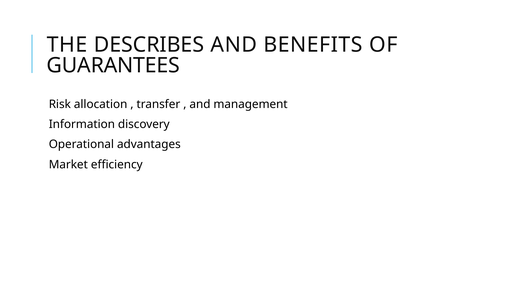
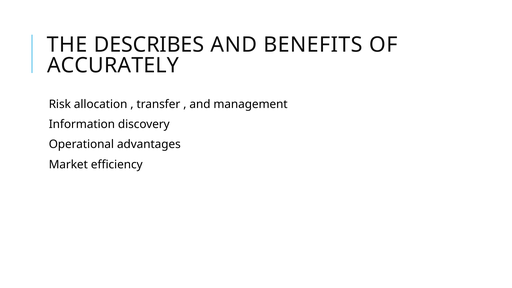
GUARANTEES: GUARANTEES -> ACCURATELY
